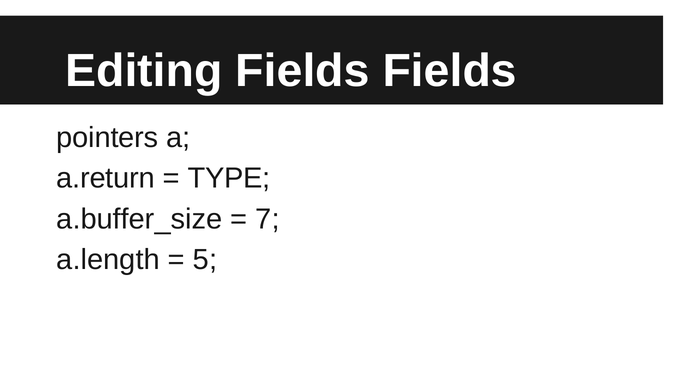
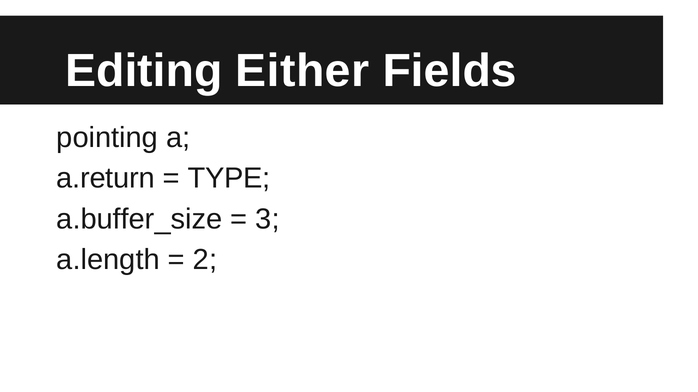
Editing Fields: Fields -> Either
pointers: pointers -> pointing
7: 7 -> 3
5: 5 -> 2
